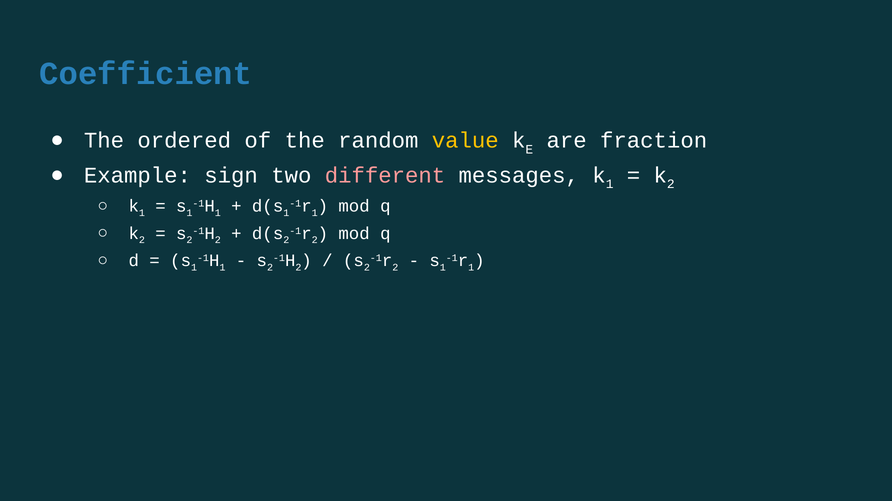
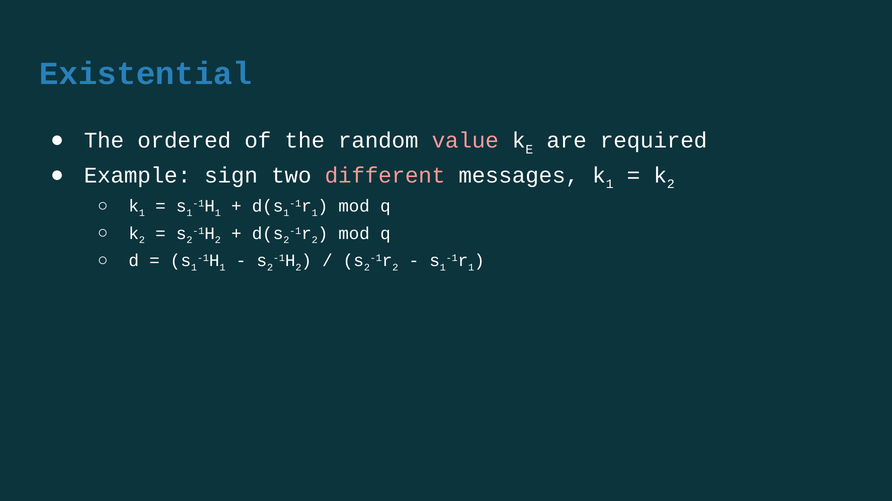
Coefficient: Coefficient -> Existential
value colour: yellow -> pink
fraction: fraction -> required
